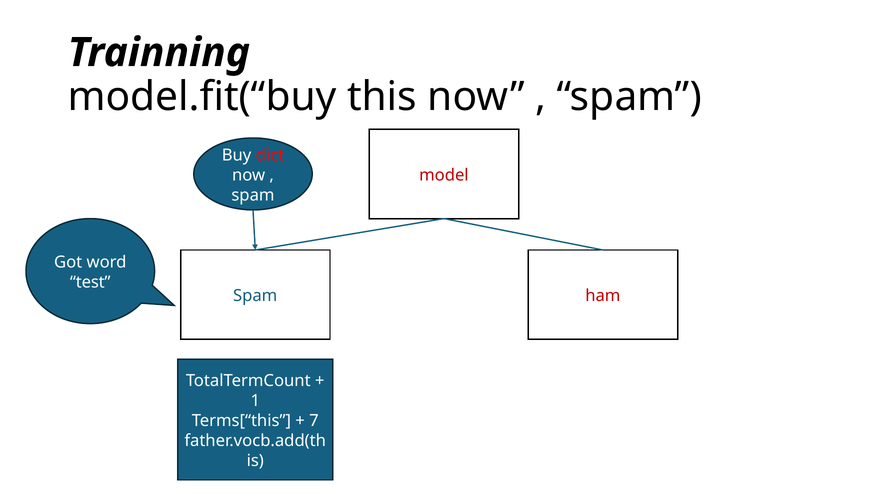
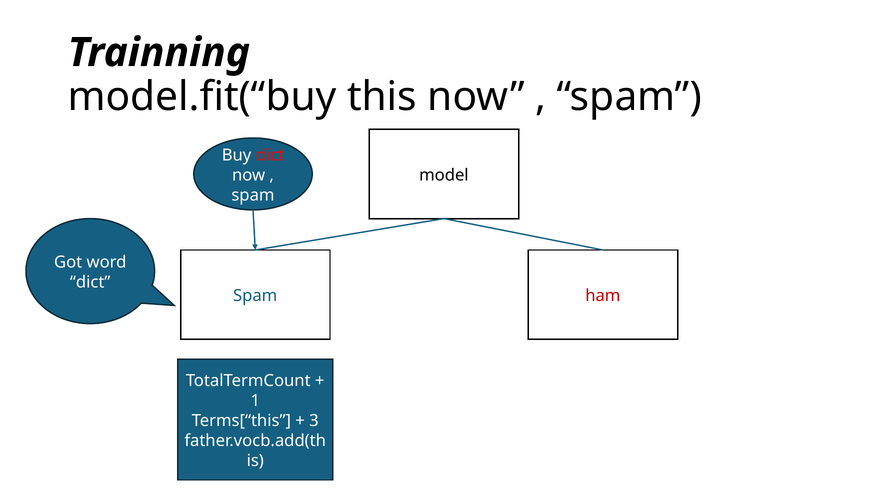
model colour: red -> black
test at (90, 282): test -> dict
7: 7 -> 3
